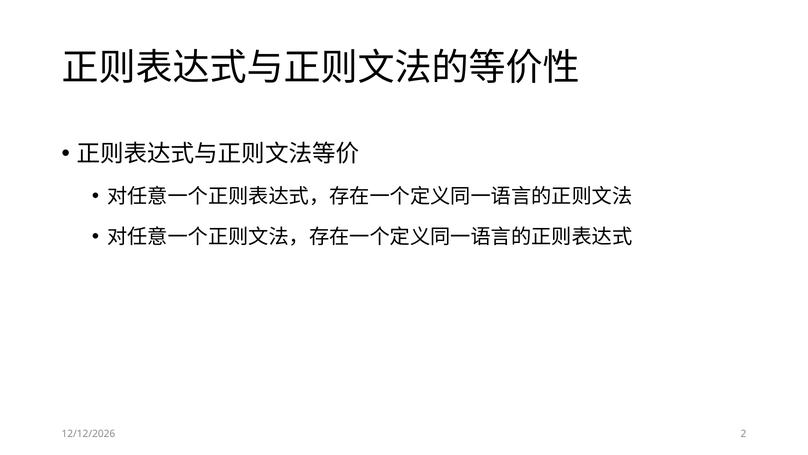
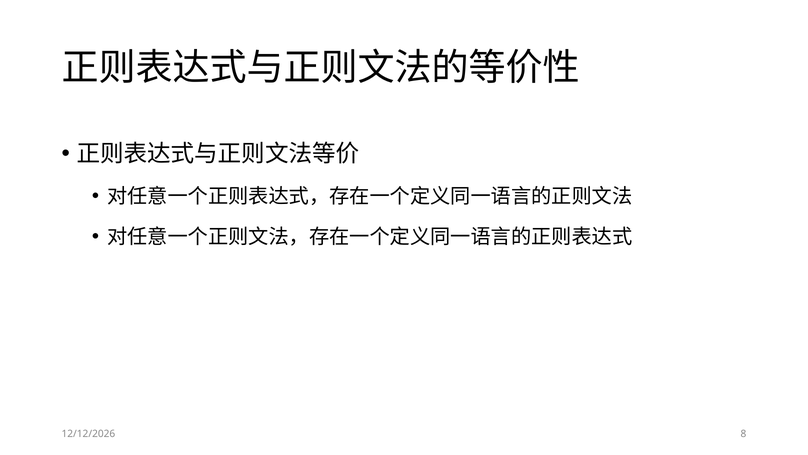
2: 2 -> 8
